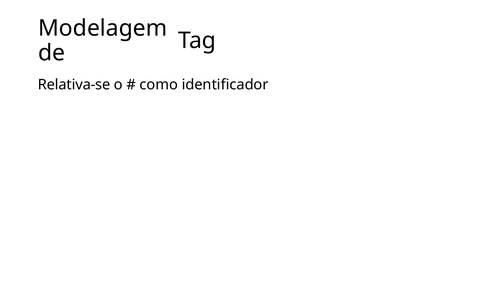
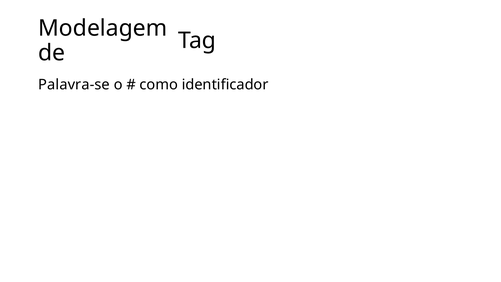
Relativa-se: Relativa-se -> Palavra-se
